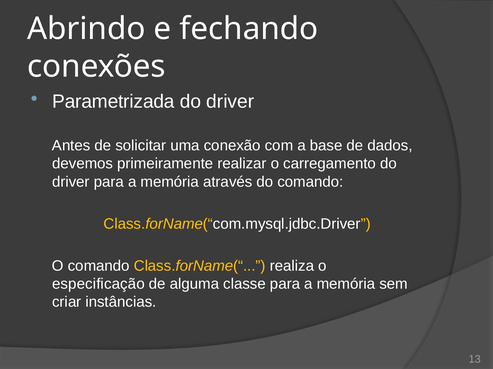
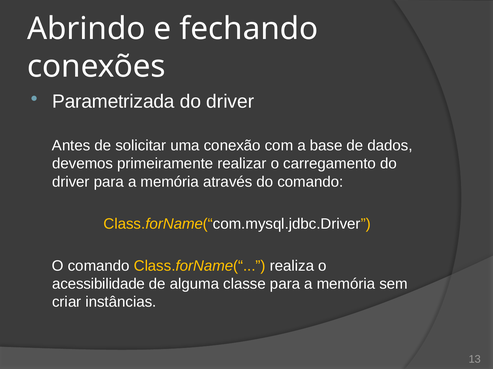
especificação: especificação -> acessibilidade
